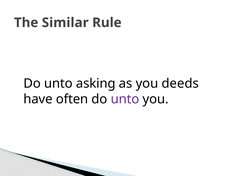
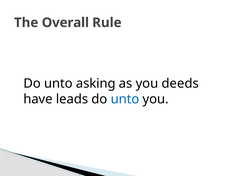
Similar: Similar -> Overall
often: often -> leads
unto at (125, 99) colour: purple -> blue
